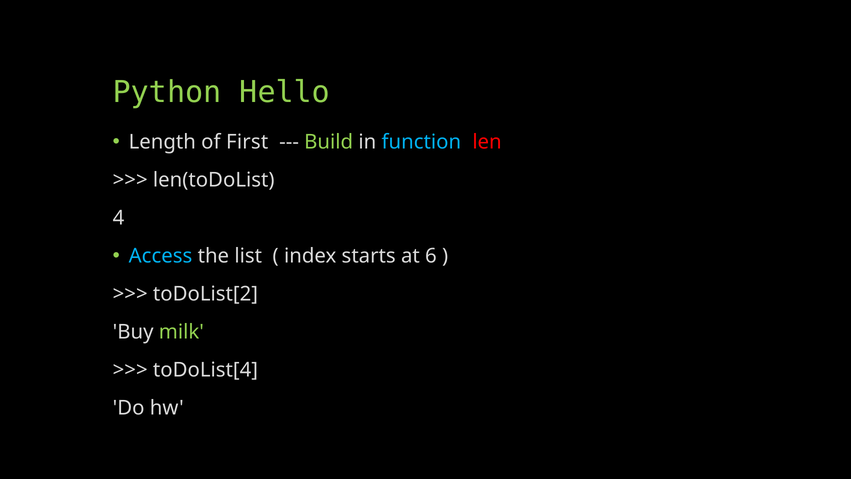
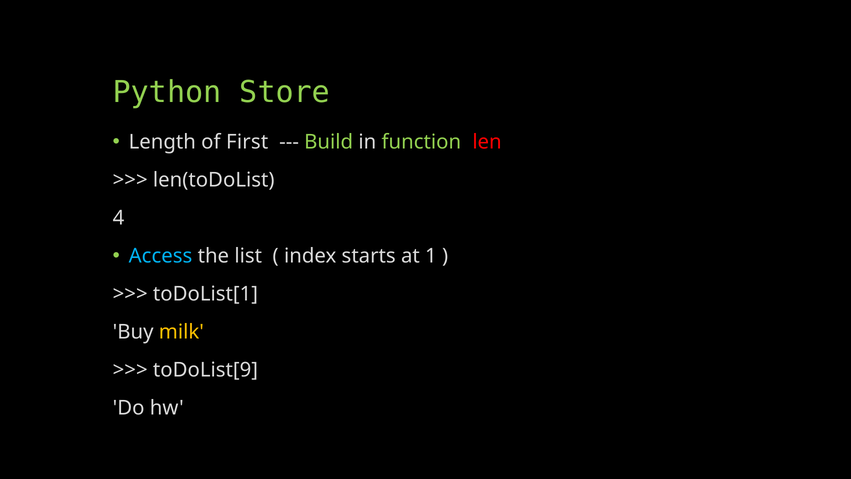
Hello: Hello -> Store
function colour: light blue -> light green
6: 6 -> 1
toDoList[2: toDoList[2 -> toDoList[1
milk colour: light green -> yellow
toDoList[4: toDoList[4 -> toDoList[9
